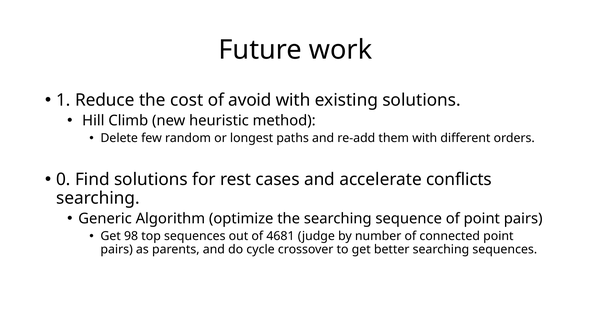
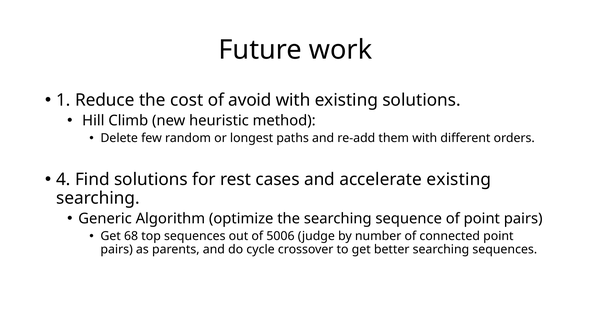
0: 0 -> 4
accelerate conflicts: conflicts -> existing
98: 98 -> 68
4681: 4681 -> 5006
